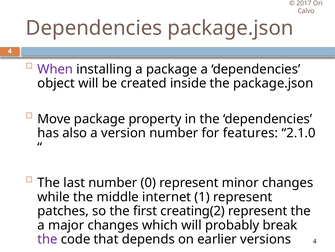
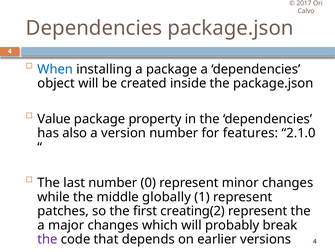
When colour: purple -> blue
Move: Move -> Value
internet: internet -> globally
